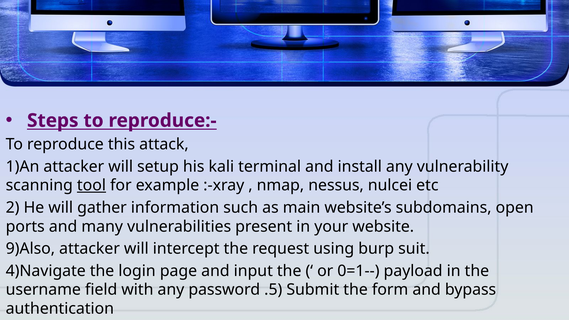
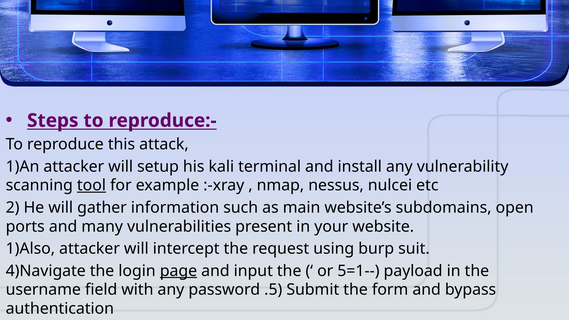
9)Also: 9)Also -> 1)Also
page underline: none -> present
0=1--: 0=1-- -> 5=1--
